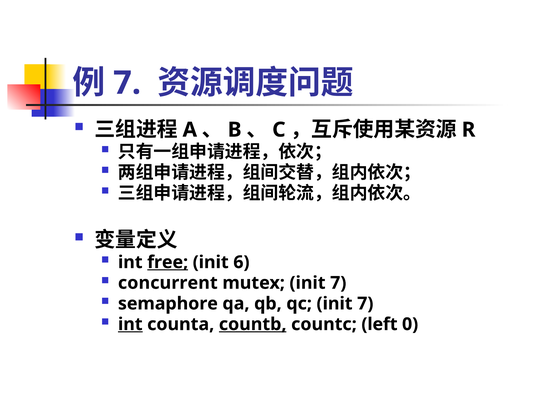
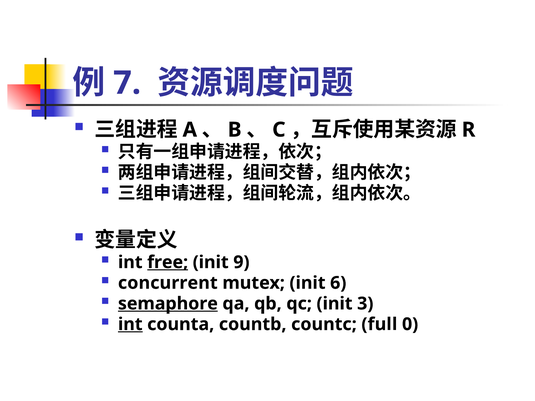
6: 6 -> 9
mutex init 7: 7 -> 6
semaphore underline: none -> present
qc init 7: 7 -> 3
countb underline: present -> none
left: left -> full
